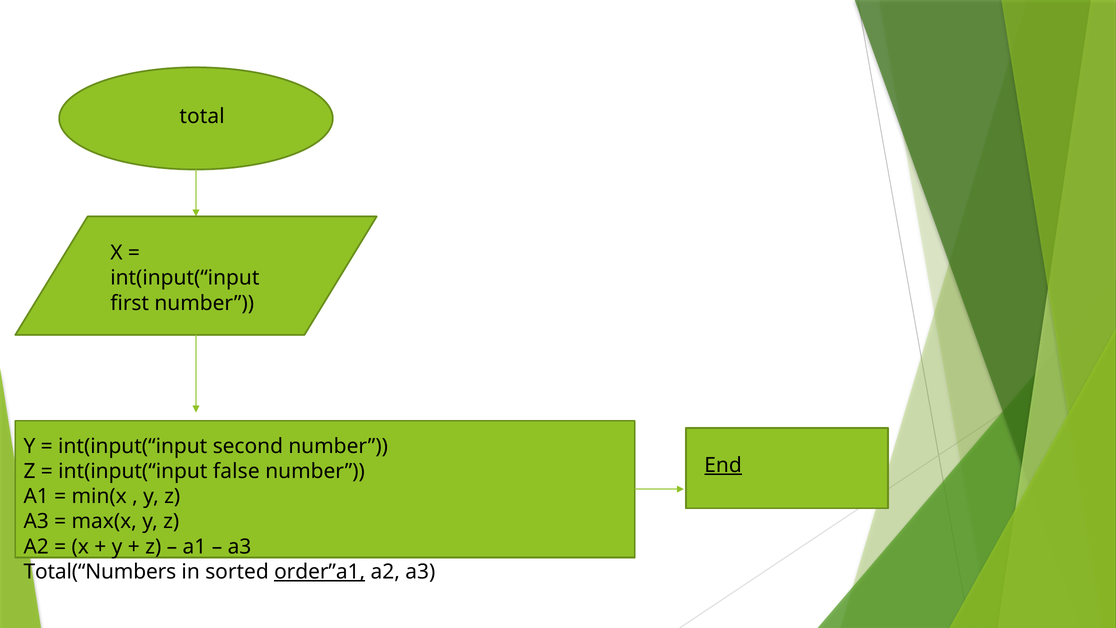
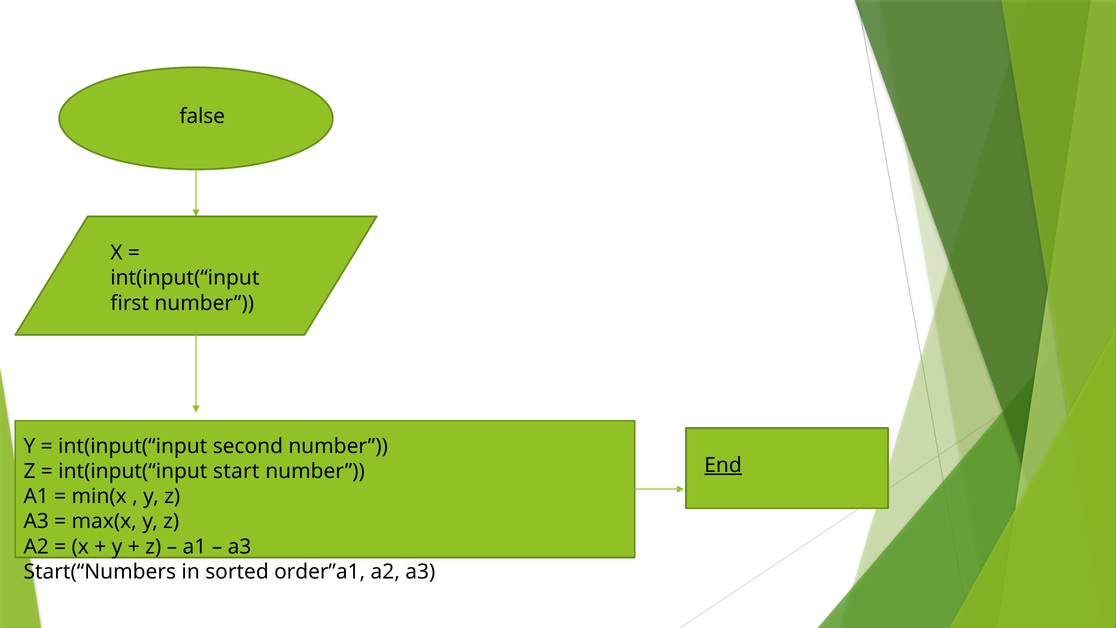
total: total -> false
false: false -> start
Total(“Numbers: Total(“Numbers -> Start(“Numbers
order”a1 underline: present -> none
